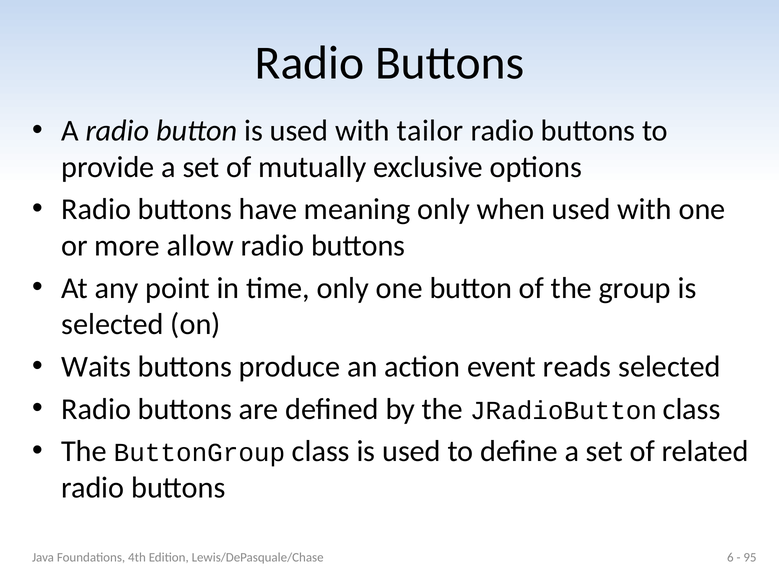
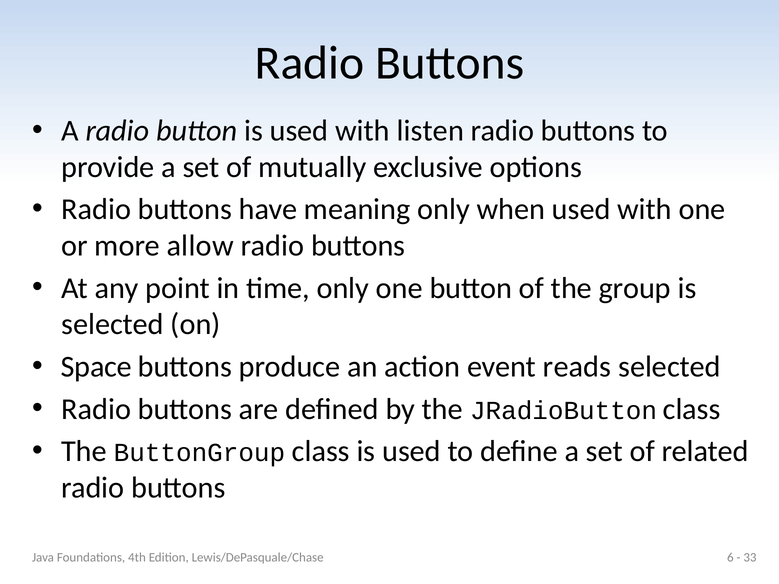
tailor: tailor -> listen
Waits: Waits -> Space
95: 95 -> 33
